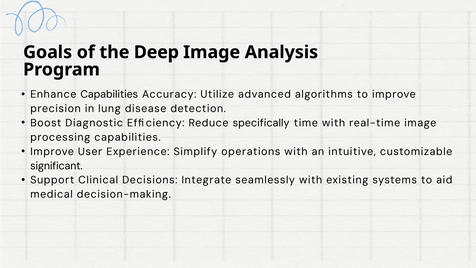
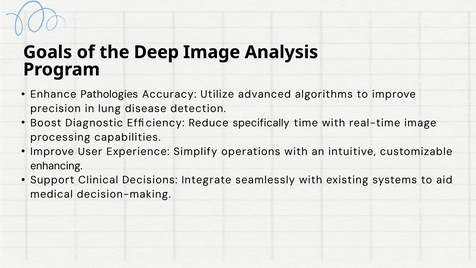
Enhance Capabilities: Capabilities -> Pathologies
significant: significant -> enhancing
